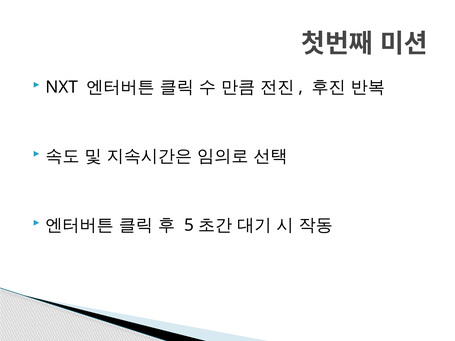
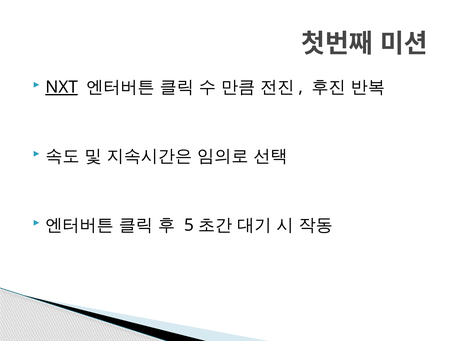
NXT underline: none -> present
